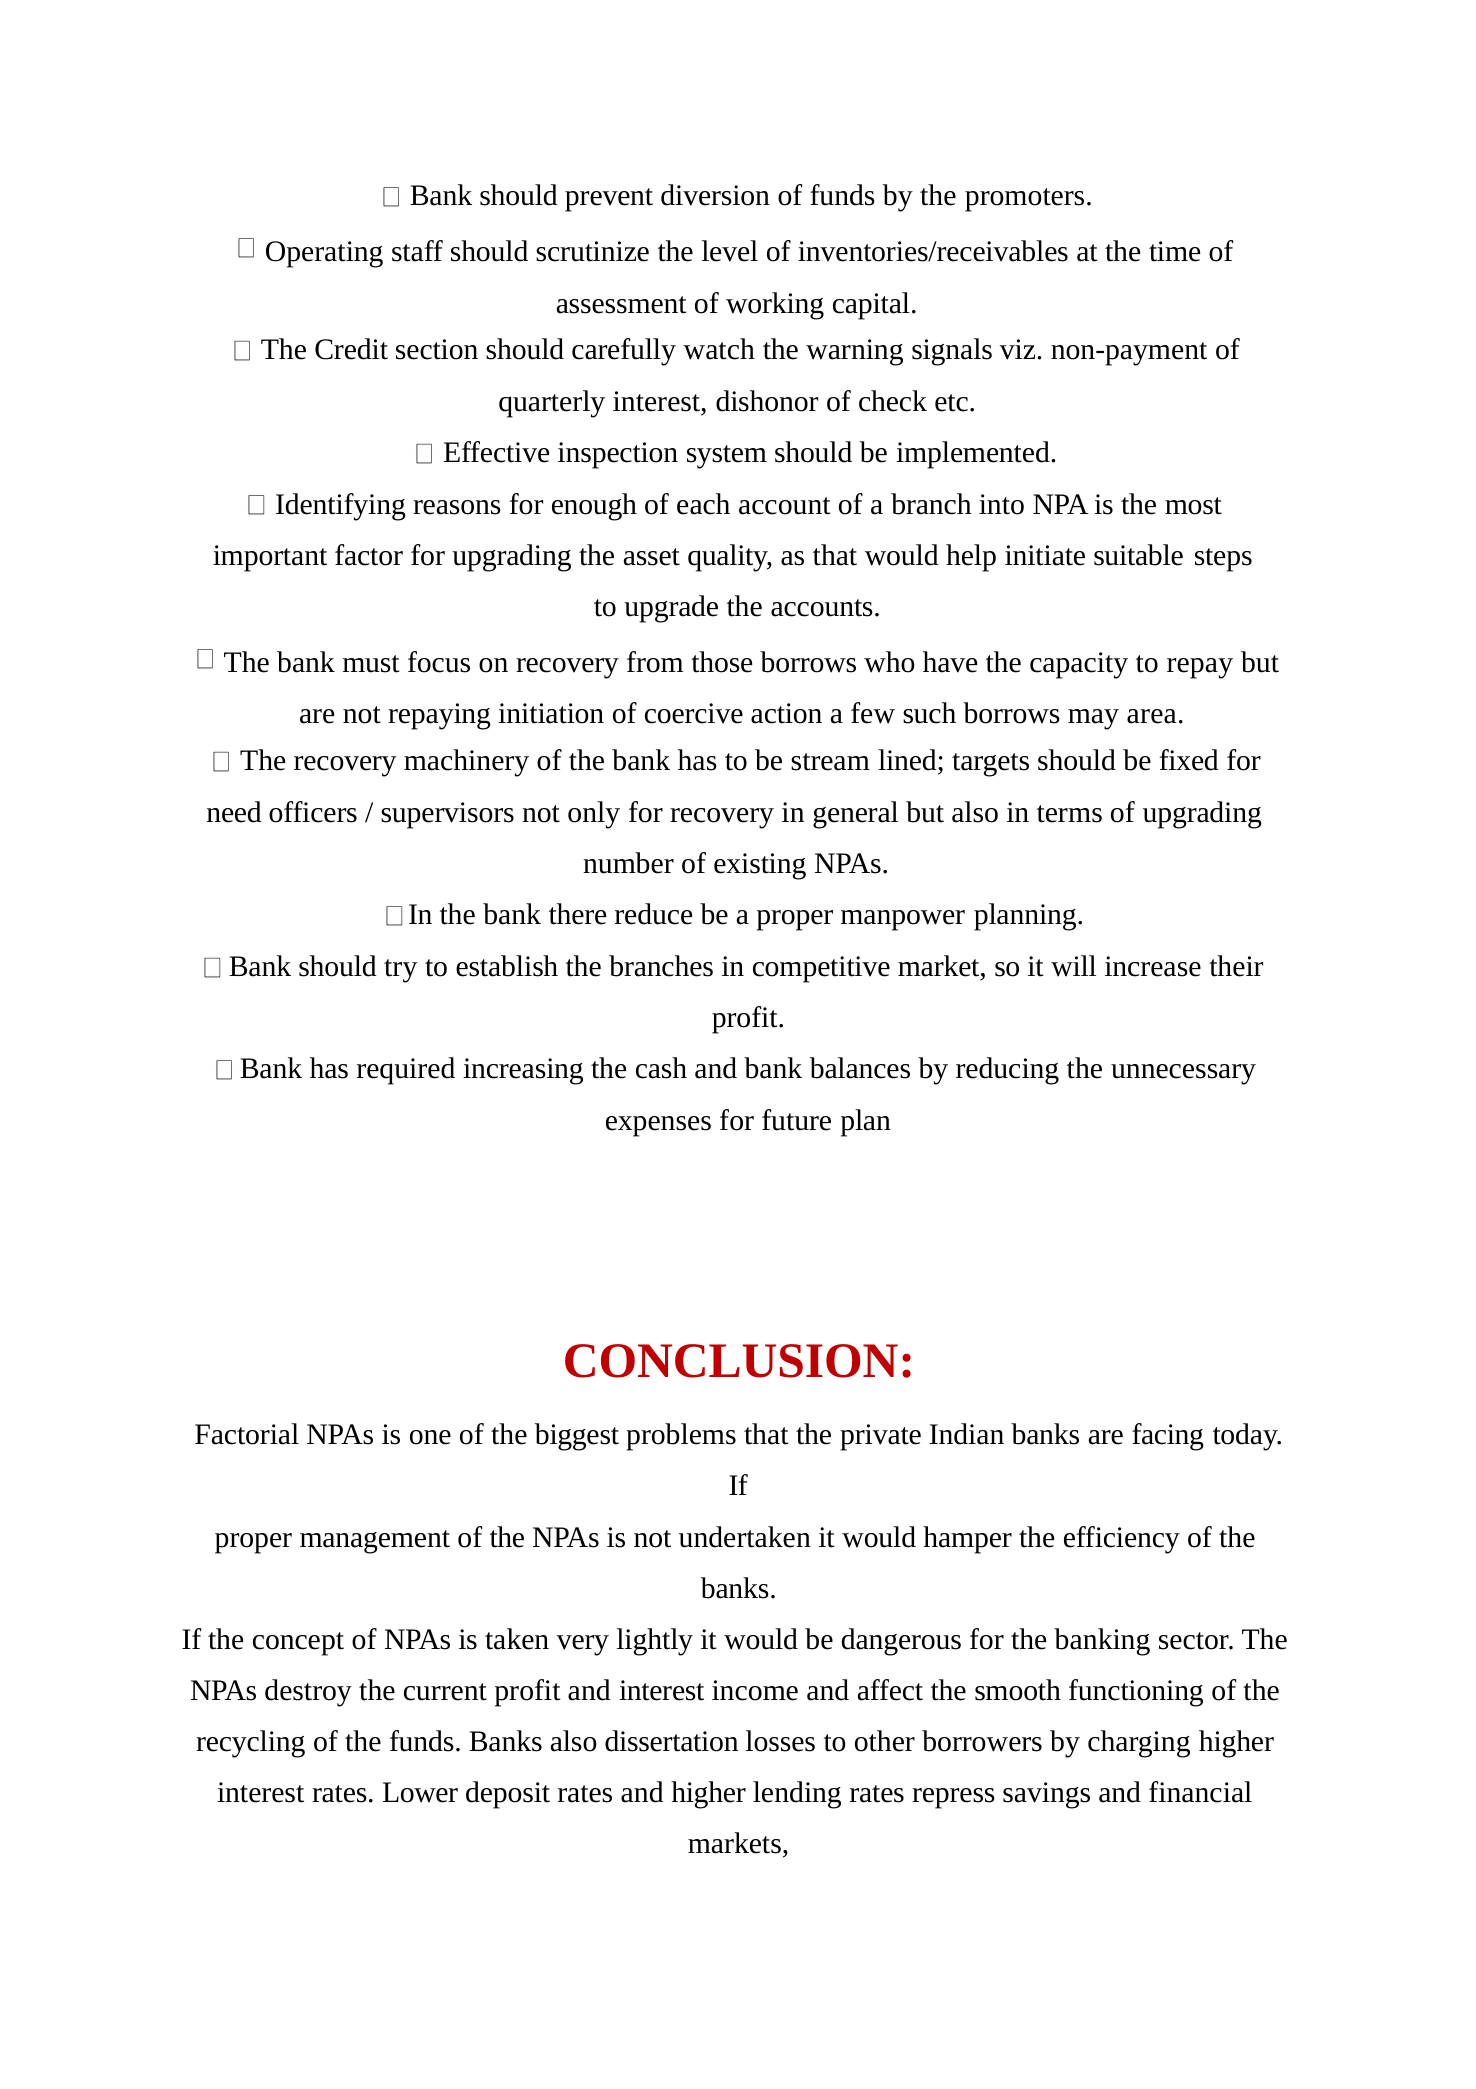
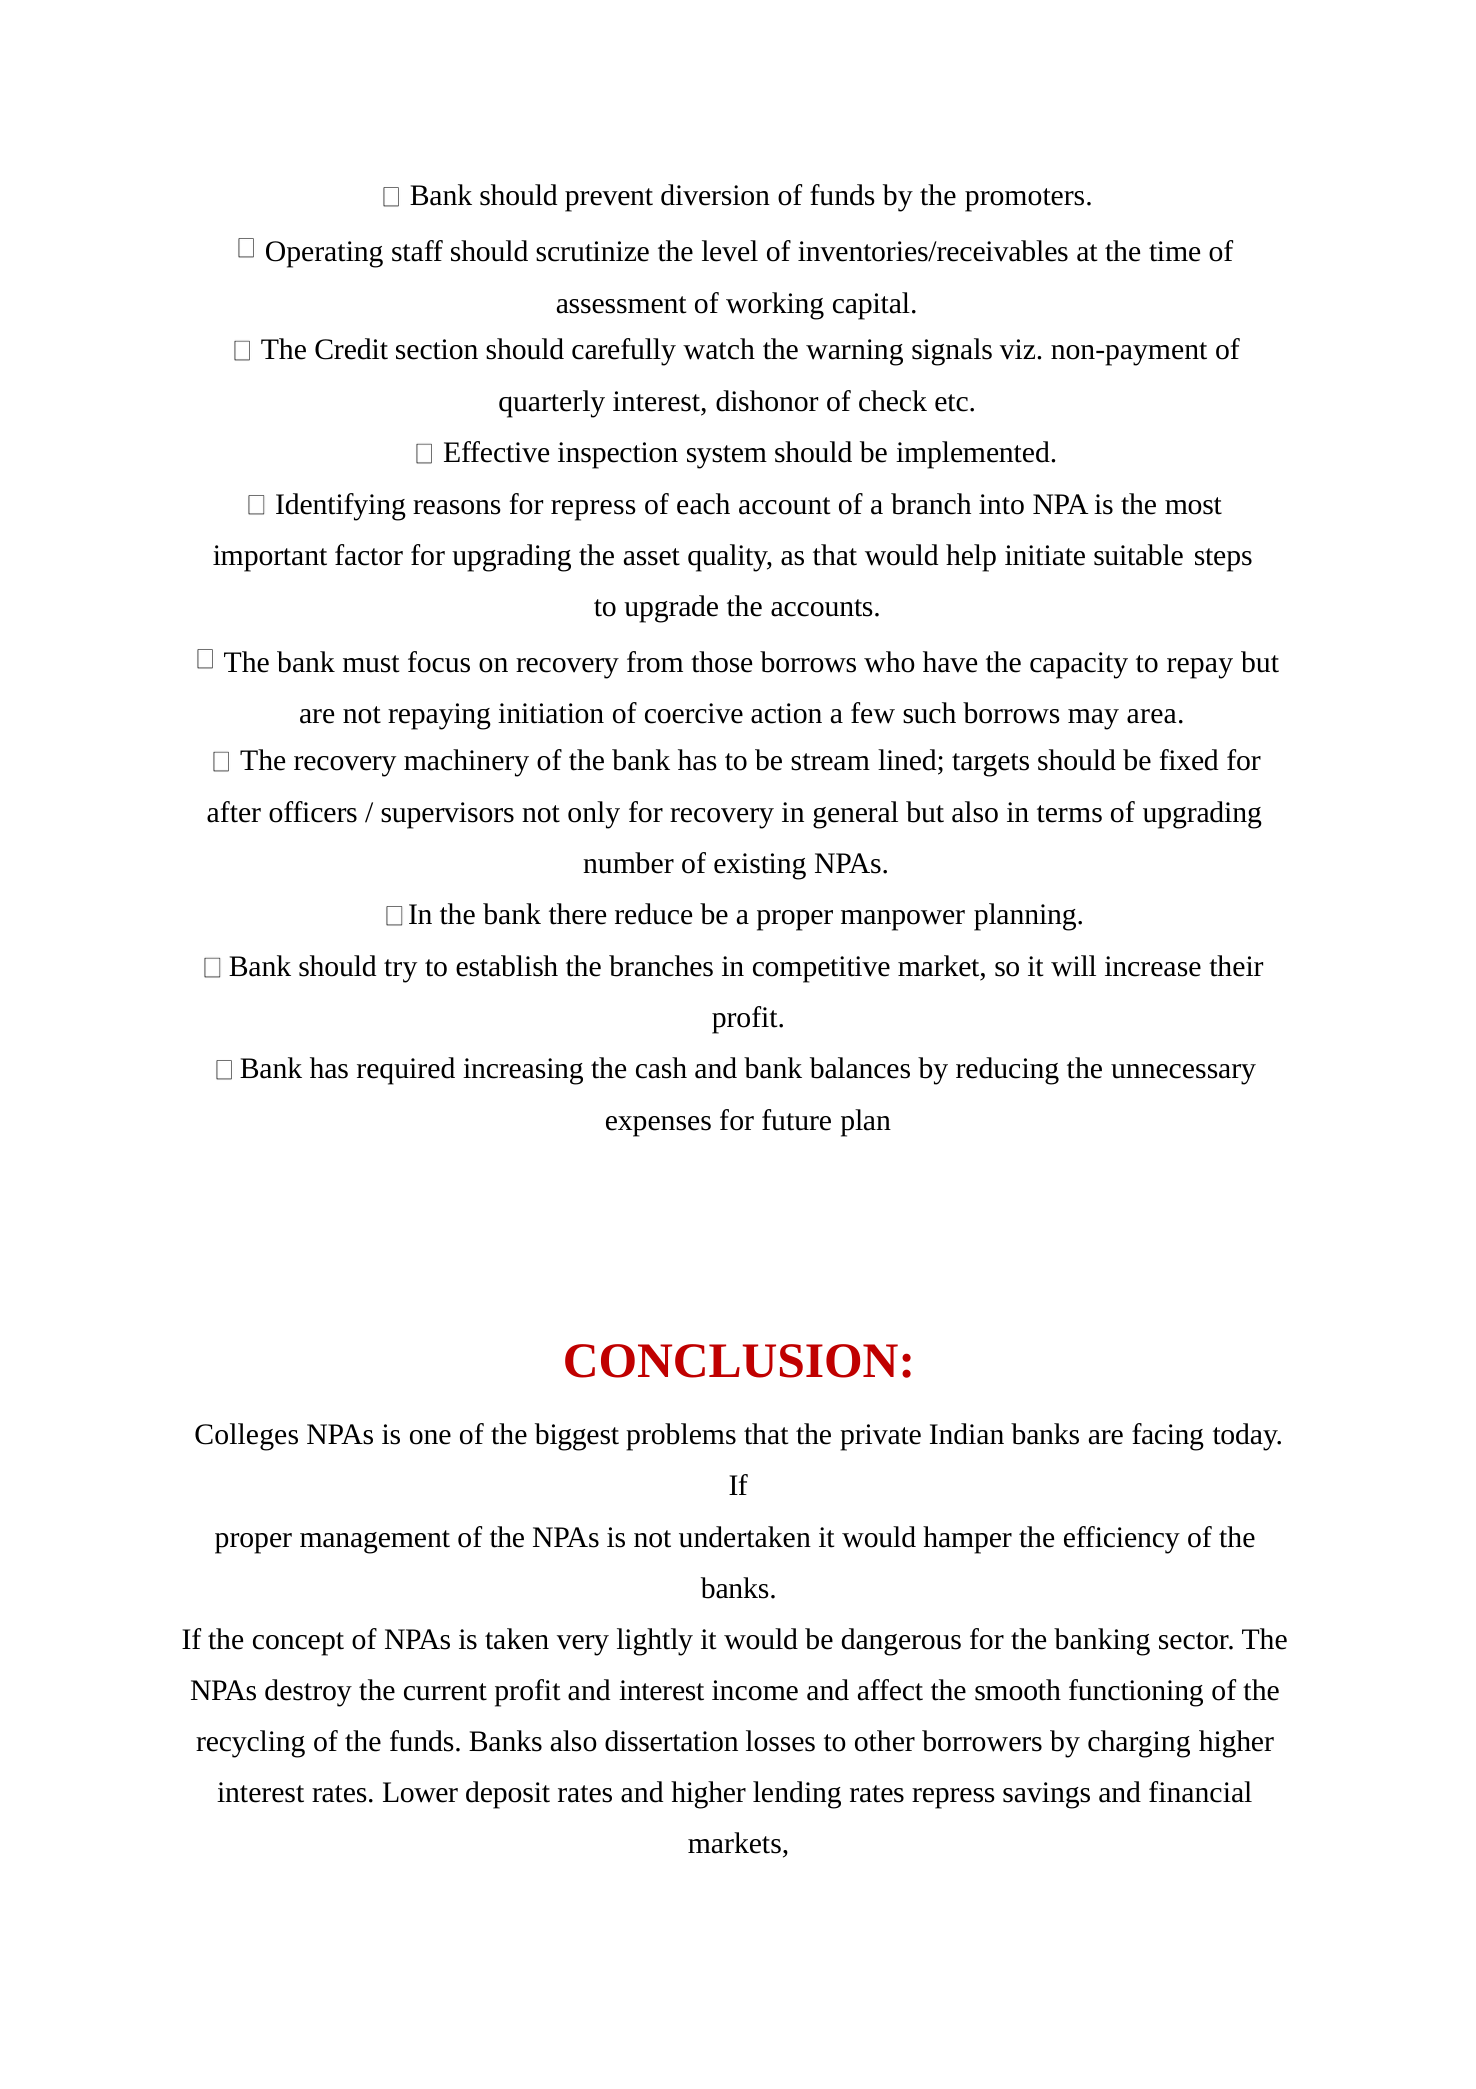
for enough: enough -> repress
need: need -> after
Factorial: Factorial -> Colleges
